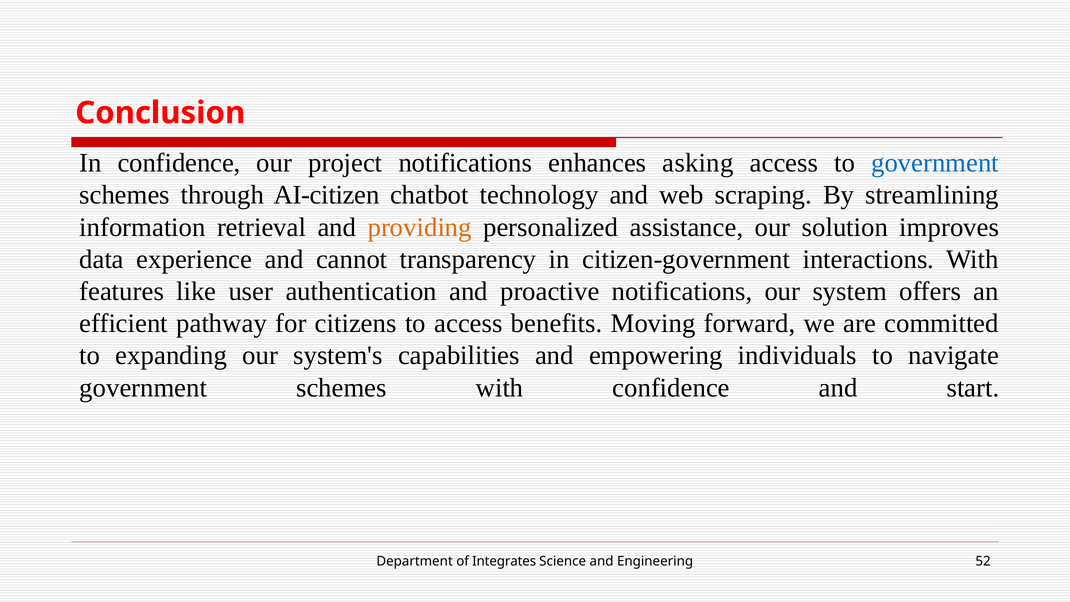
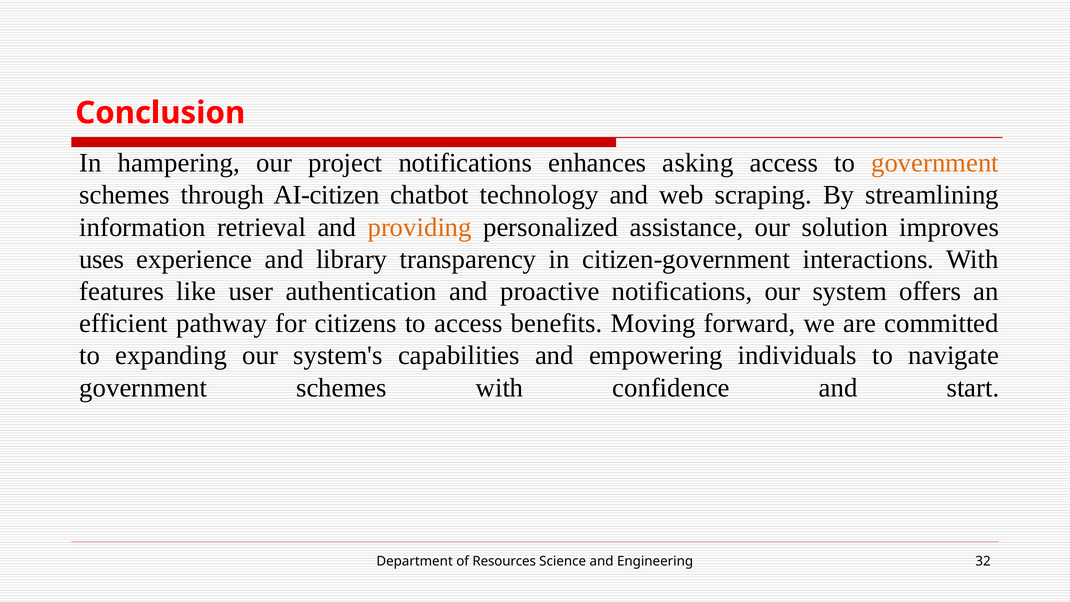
In confidence: confidence -> hampering
government at (935, 163) colour: blue -> orange
data: data -> uses
cannot: cannot -> library
Integrates: Integrates -> Resources
52: 52 -> 32
